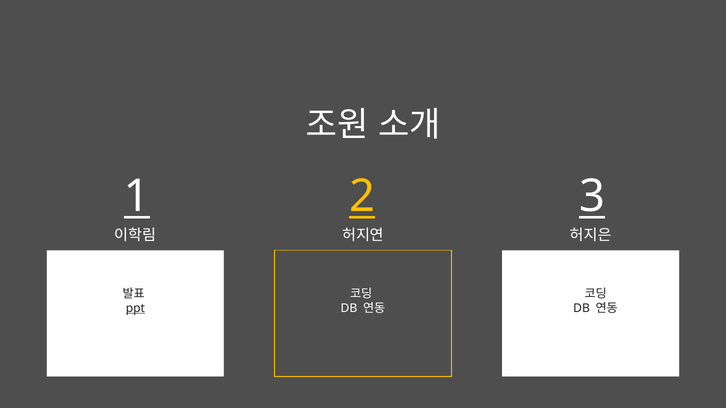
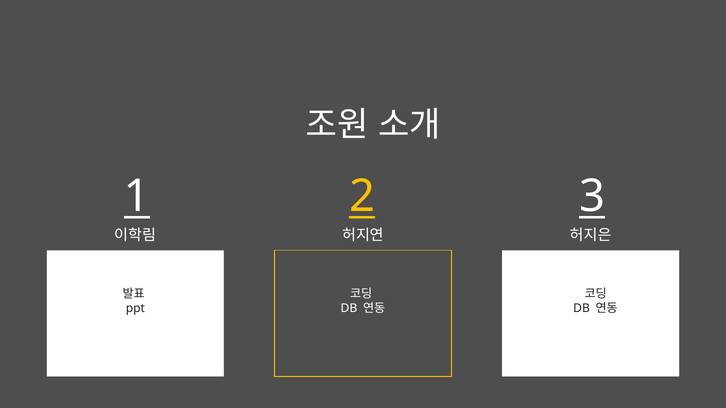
ppt underline: present -> none
